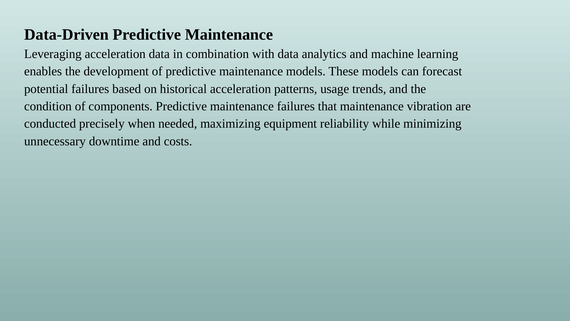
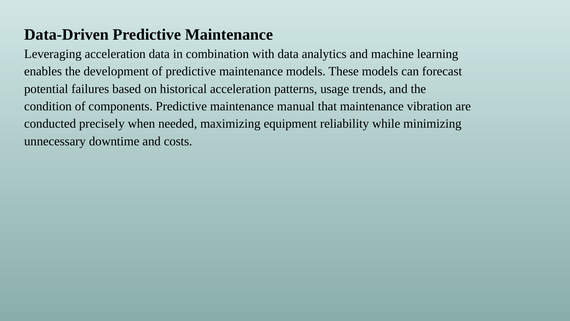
maintenance failures: failures -> manual
